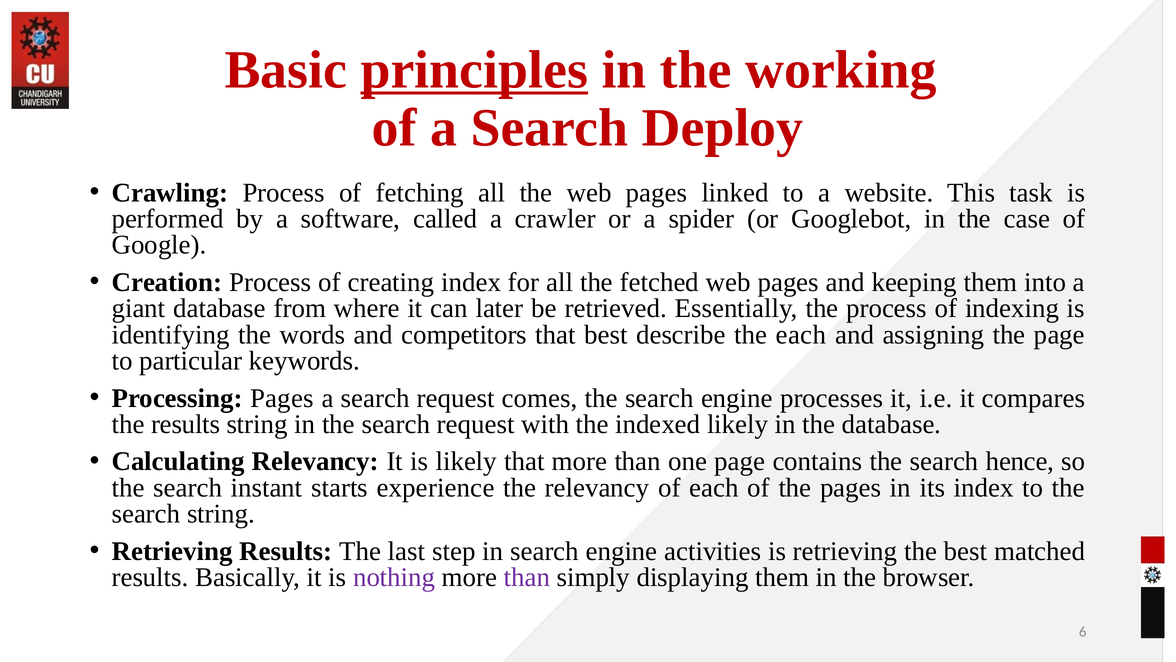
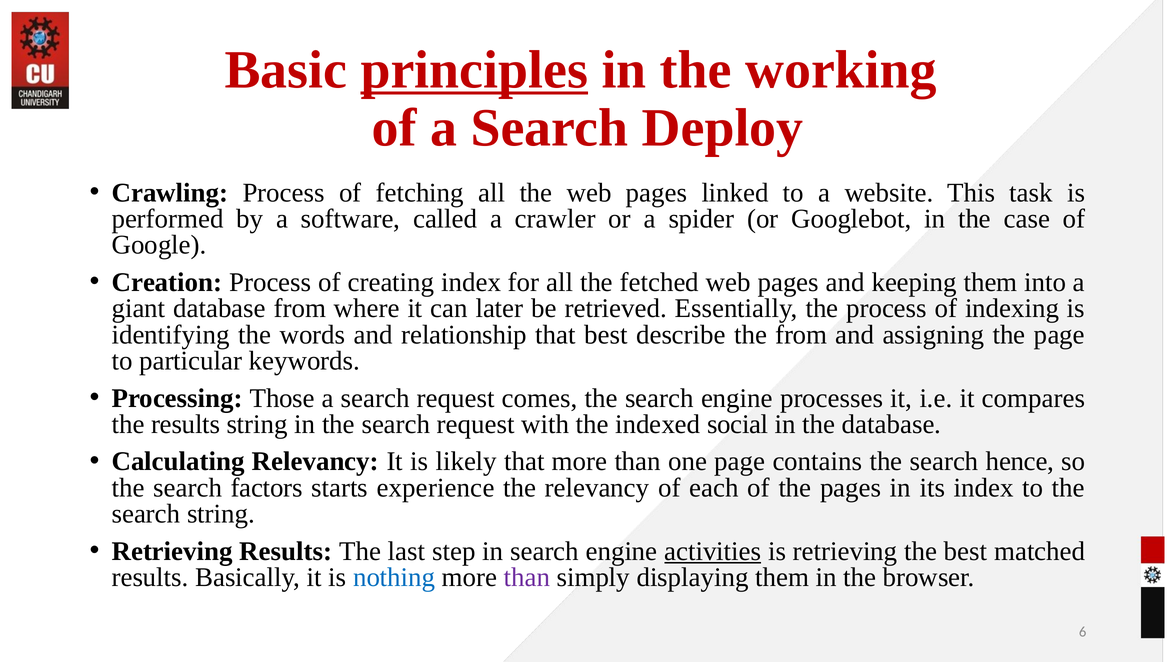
competitors: competitors -> relationship
the each: each -> from
Processing Pages: Pages -> Those
indexed likely: likely -> social
instant: instant -> factors
activities underline: none -> present
nothing colour: purple -> blue
